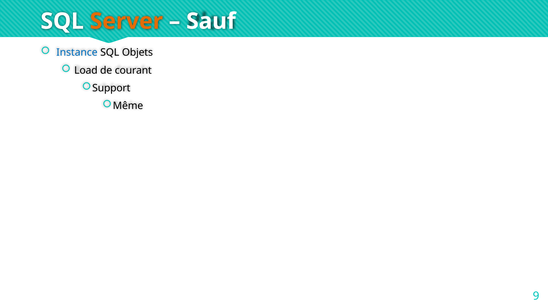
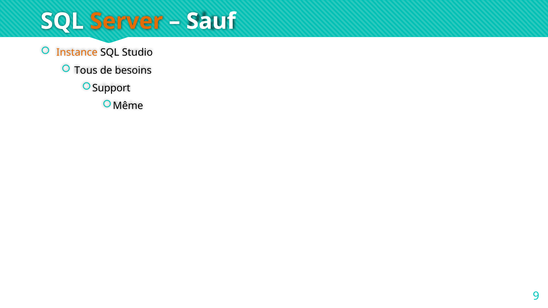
Instance colour: blue -> orange
Objets: Objets -> Studio
Load: Load -> Tous
courant: courant -> besoins
